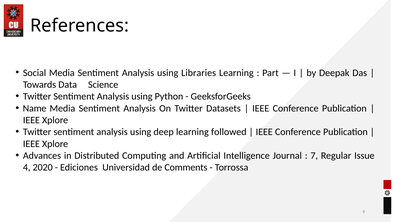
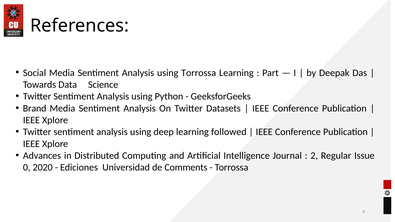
using Libraries: Libraries -> Torrossa
Name: Name -> Brand
7: 7 -> 2
4: 4 -> 0
